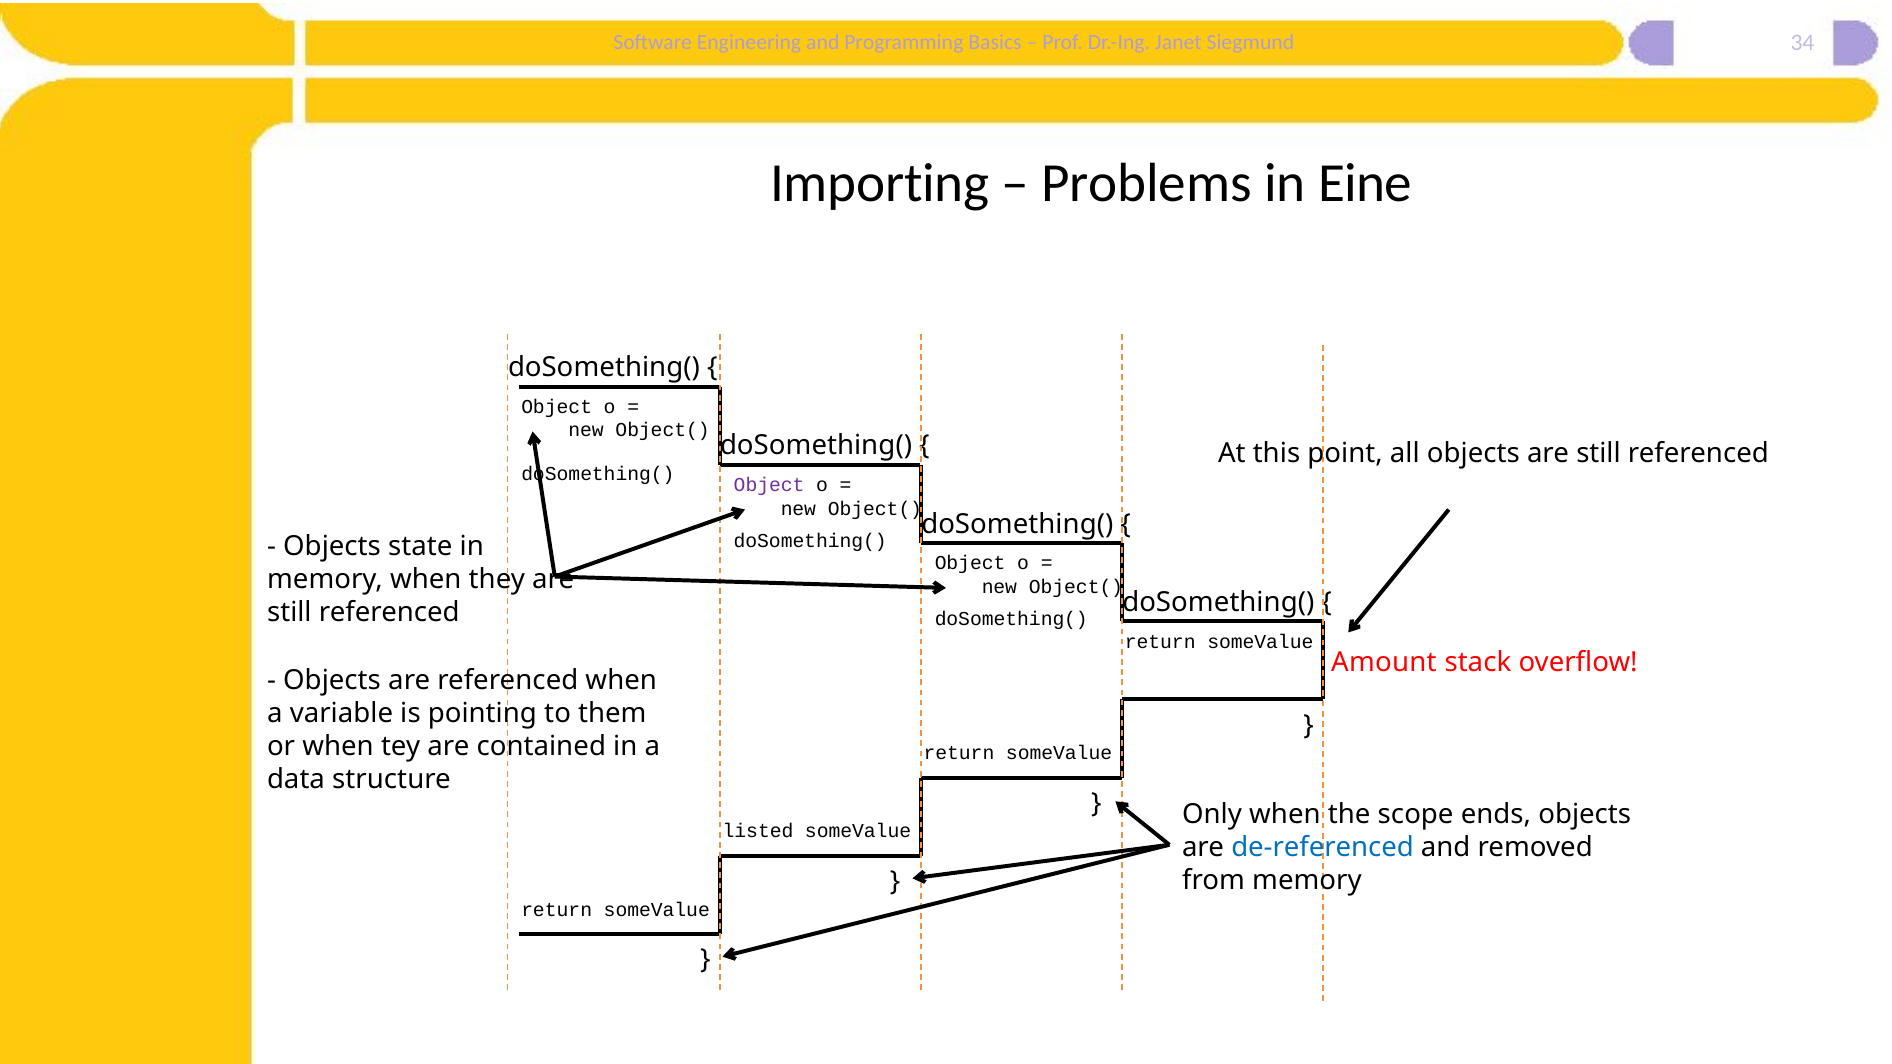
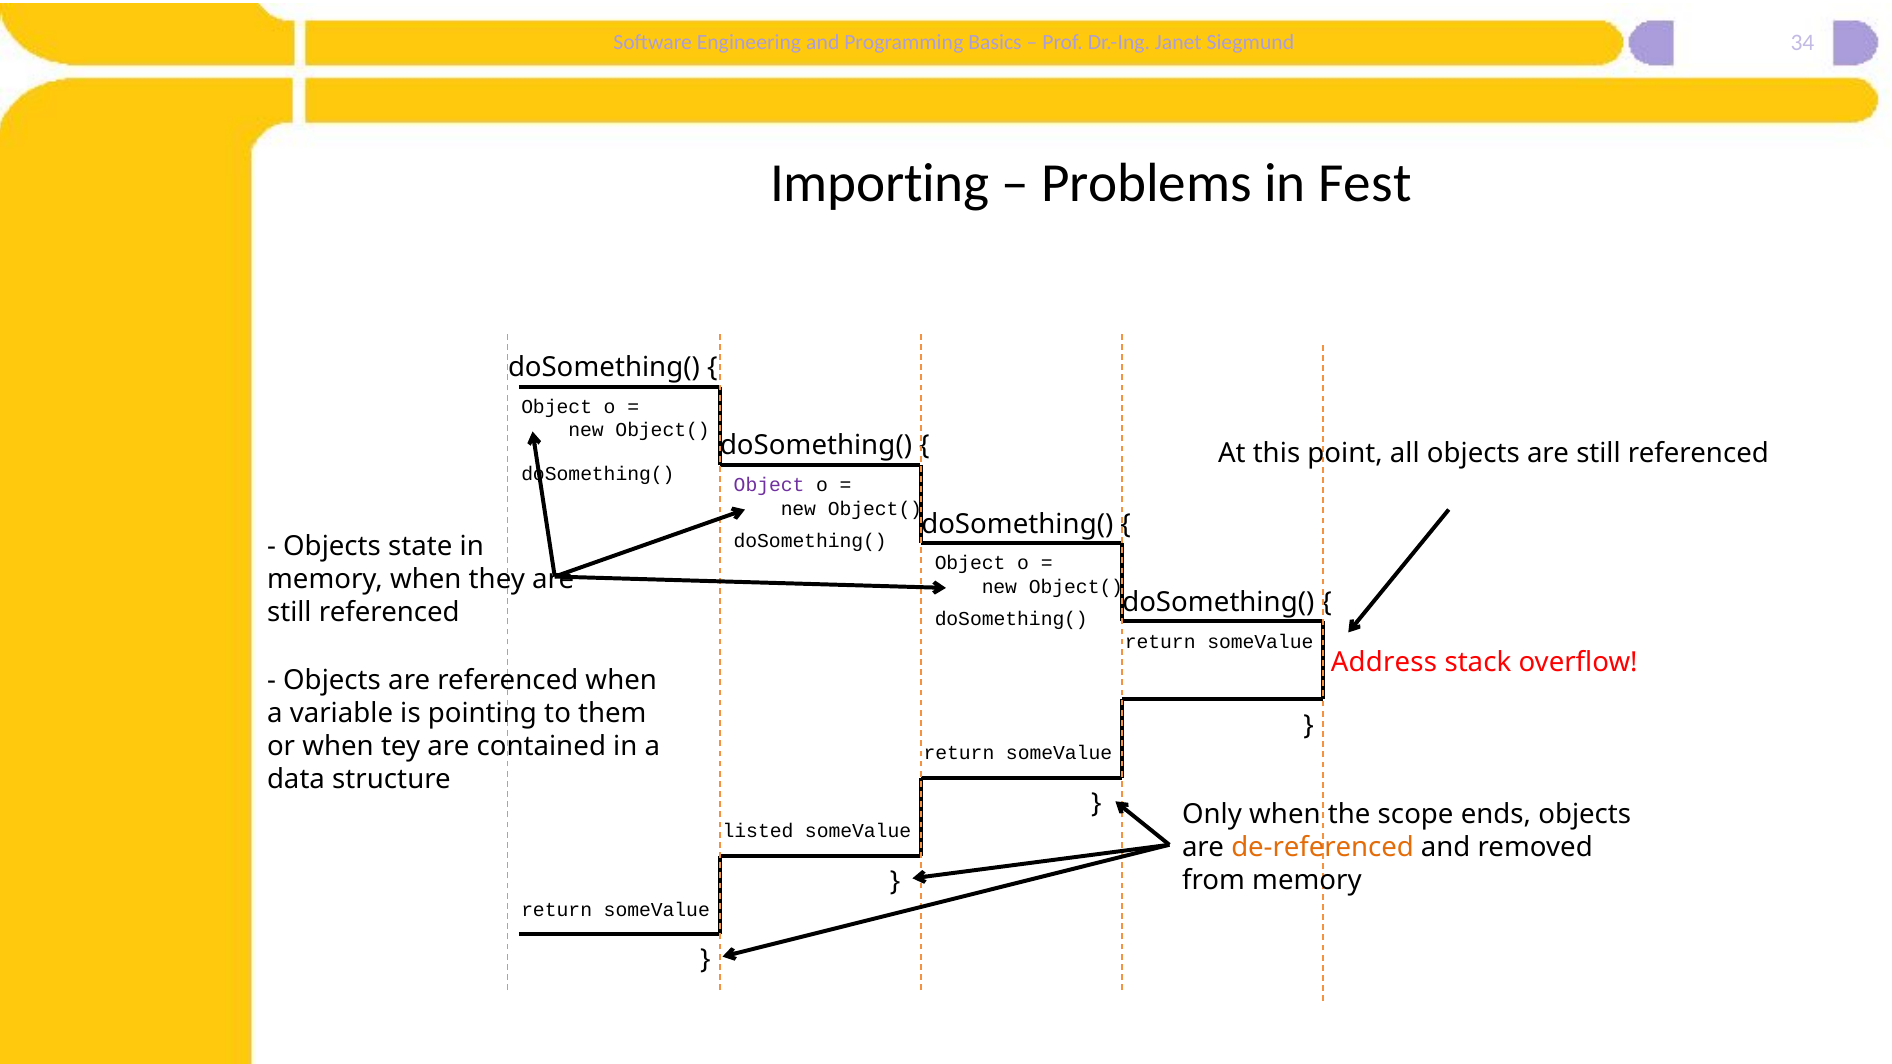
Eine: Eine -> Fest
Amount: Amount -> Address
de-referenced colour: blue -> orange
